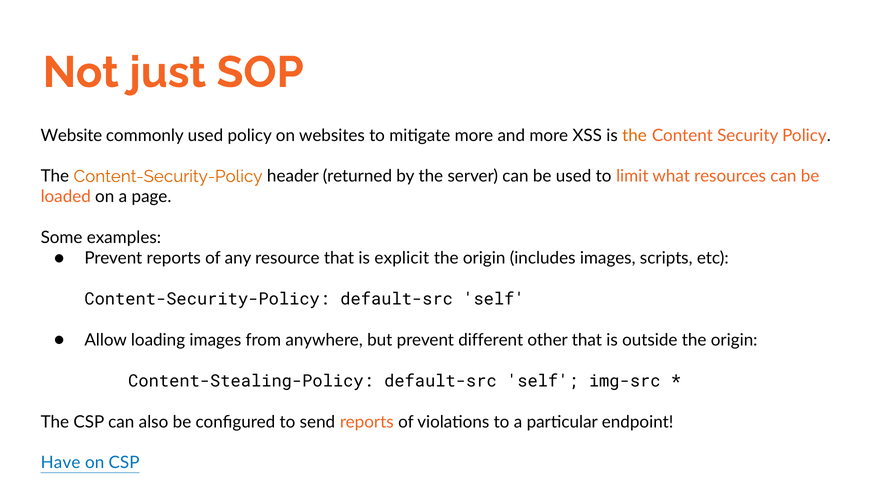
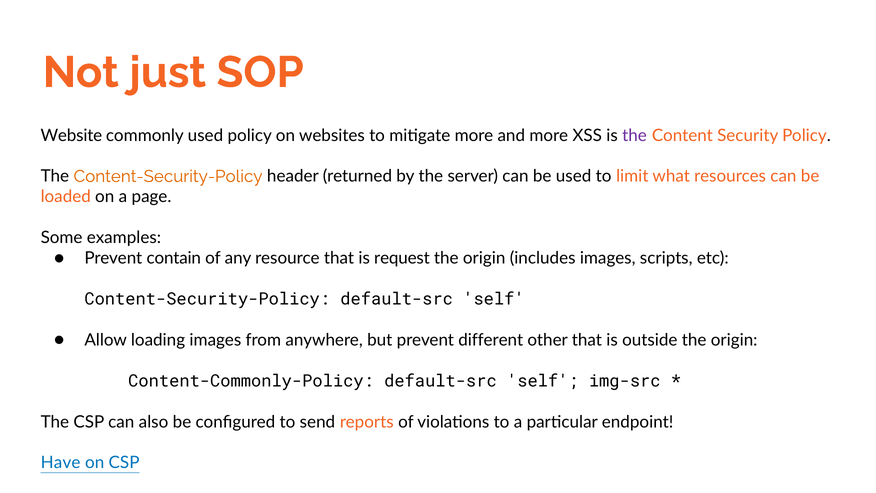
the at (634, 135) colour: orange -> purple
Prevent reports: reports -> contain
explicit: explicit -> request
Content-Stealing-Policy: Content-Stealing-Policy -> Content-Commonly-Policy
